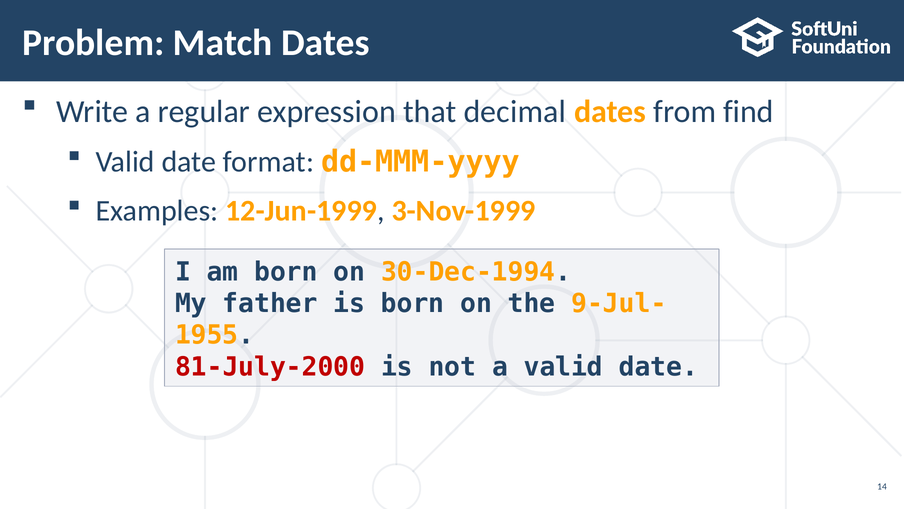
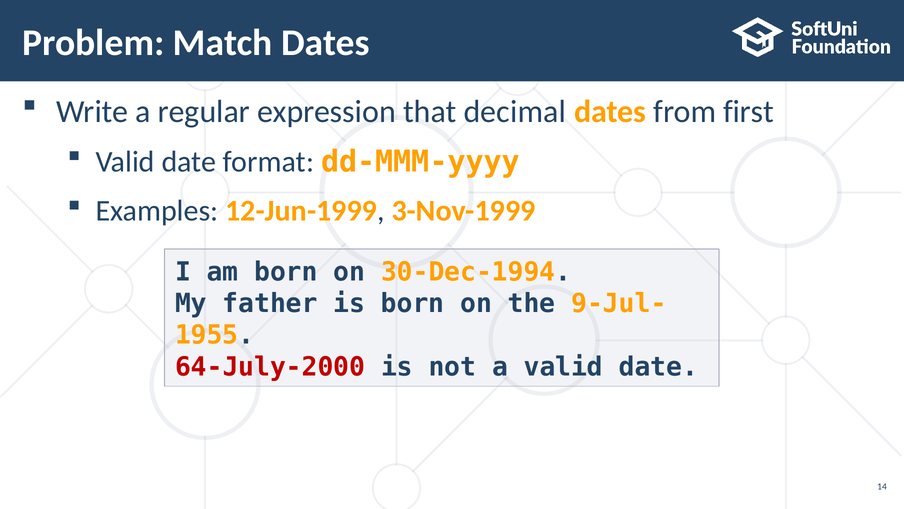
find: find -> first
81-July-2000: 81-July-2000 -> 64-July-2000
